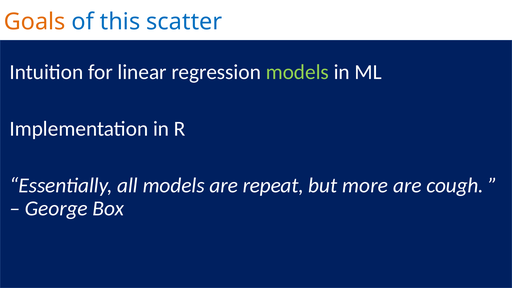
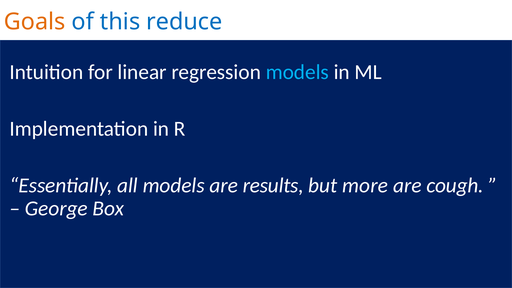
scatter: scatter -> reduce
models at (297, 72) colour: light green -> light blue
repeat: repeat -> results
